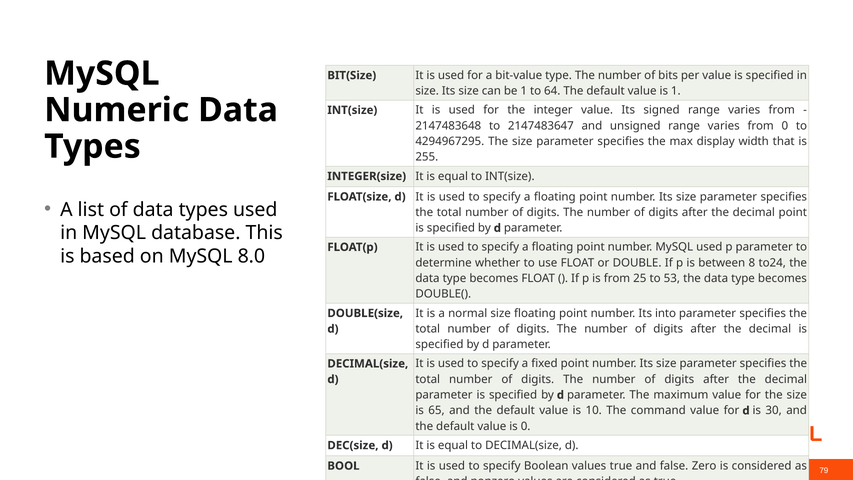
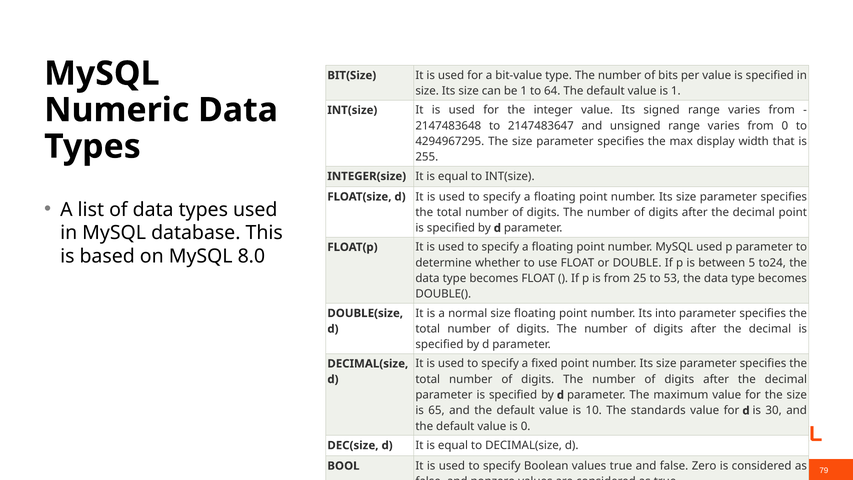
8: 8 -> 5
command: command -> standards
